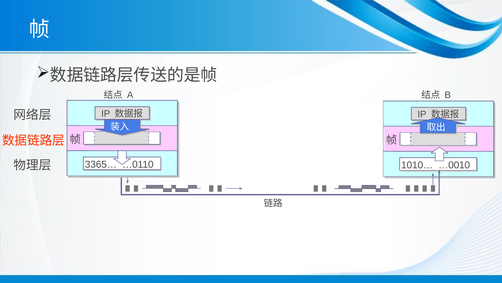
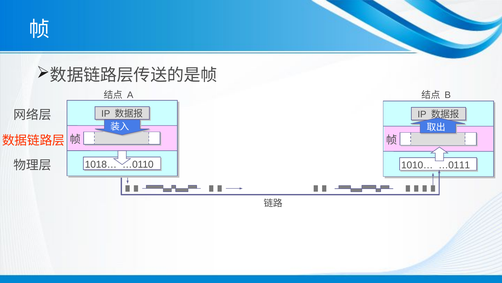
3365…: 3365… -> 1018…
…0010: …0010 -> …0111
